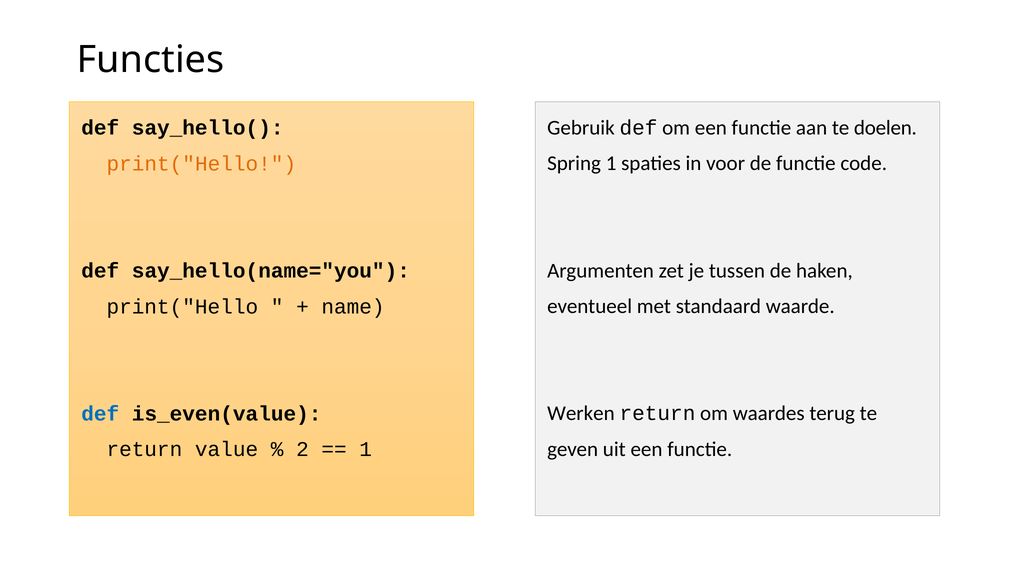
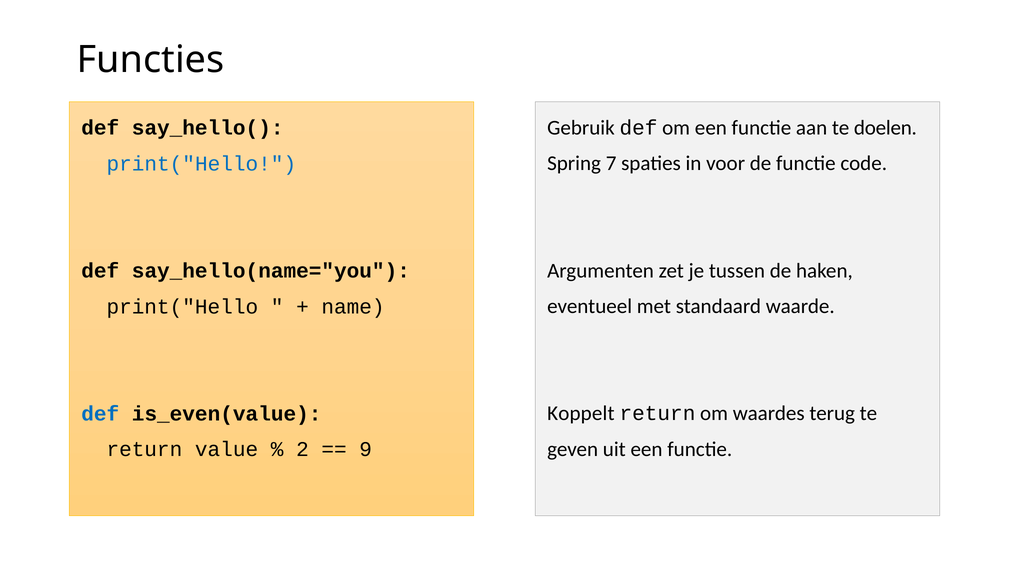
Spring 1: 1 -> 7
print("Hello at (201, 164) colour: orange -> blue
Werken: Werken -> Koppelt
1 at (366, 450): 1 -> 9
